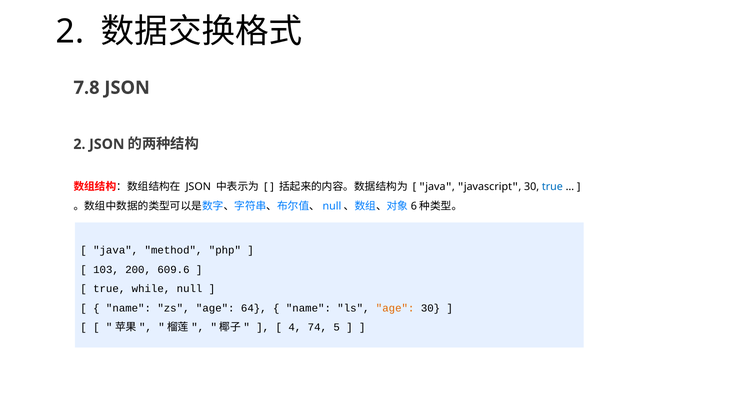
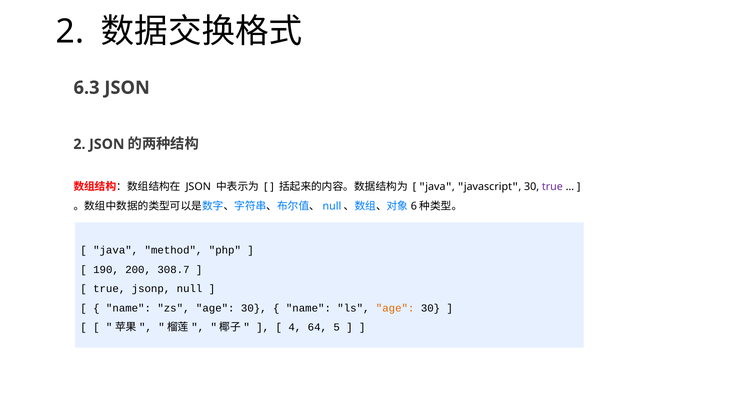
7.8: 7.8 -> 6.3
true at (552, 187) colour: blue -> purple
103: 103 -> 190
609.6: 609.6 -> 308.7
while: while -> jsonp
zs age 64: 64 -> 30
74: 74 -> 64
